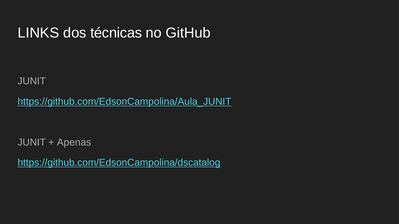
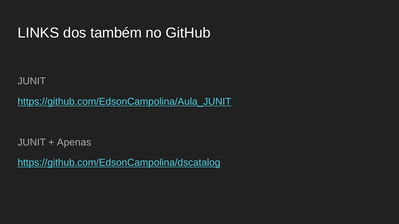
técnicas: técnicas -> também
